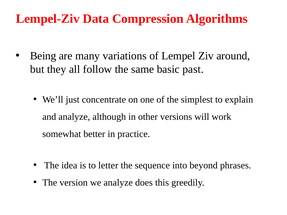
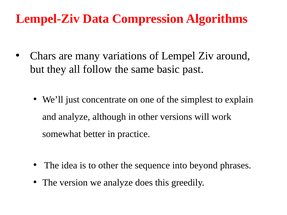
Being: Being -> Chars
to letter: letter -> other
